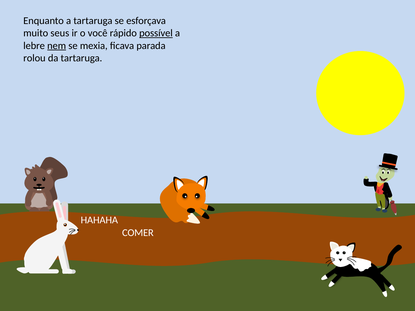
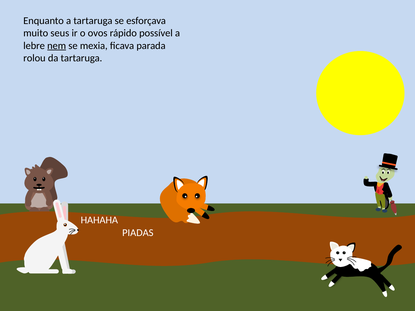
você: você -> ovos
possível underline: present -> none
COMER: COMER -> PIADAS
